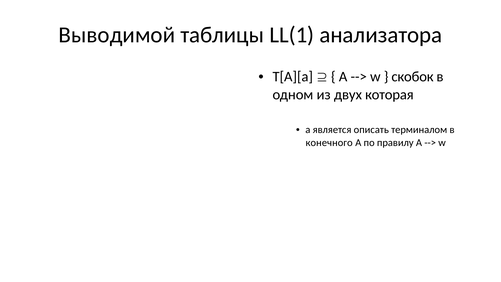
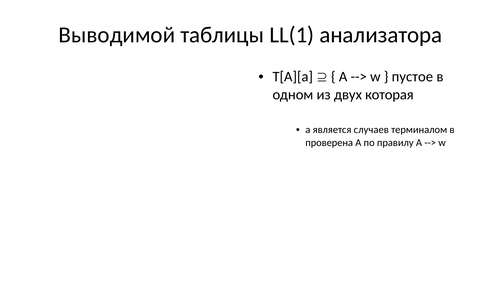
скобок: скобок -> пустое
описать: описать -> случаев
конечного: конечного -> проверена
